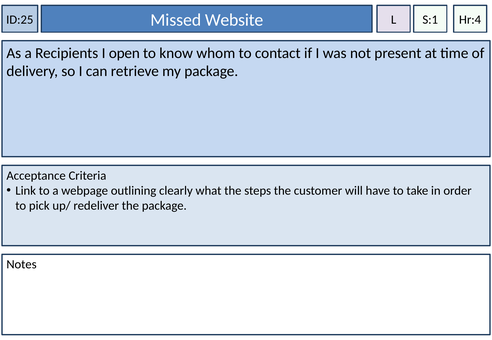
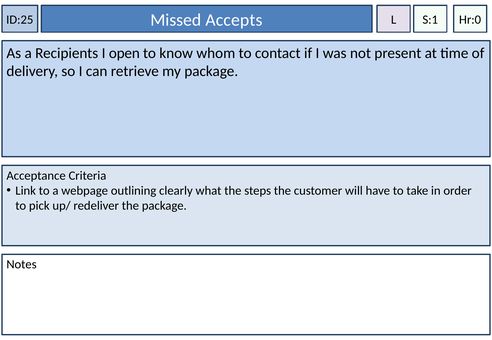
Website: Website -> Accepts
Hr:4: Hr:4 -> Hr:0
